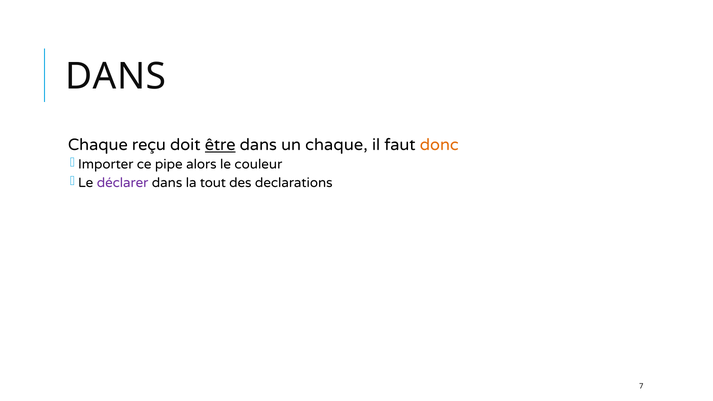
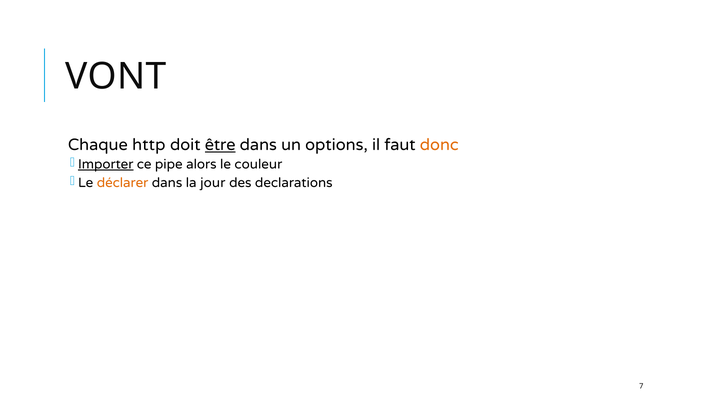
DANS at (116, 77): DANS -> VONT
reçu: reçu -> http
un chaque: chaque -> options
Importer underline: none -> present
déclarer colour: purple -> orange
tout: tout -> jour
